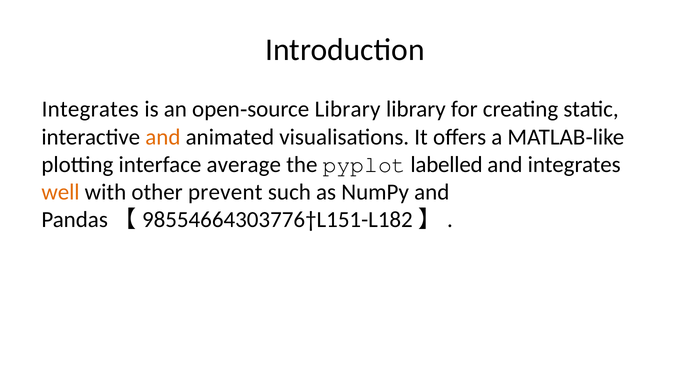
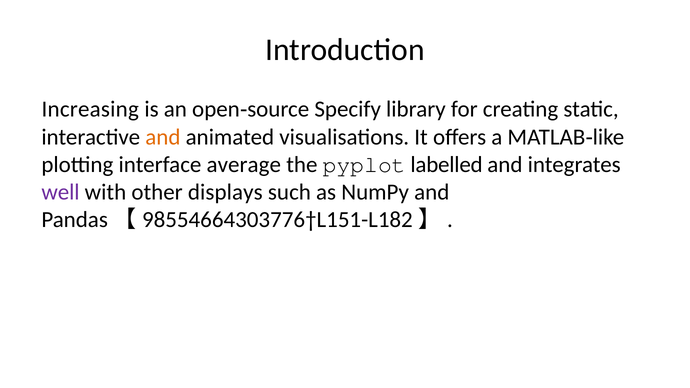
Integrates at (90, 109): Integrates -> Increasing
Library at (348, 109): Library -> Specify
well colour: orange -> purple
prevent: prevent -> displays
